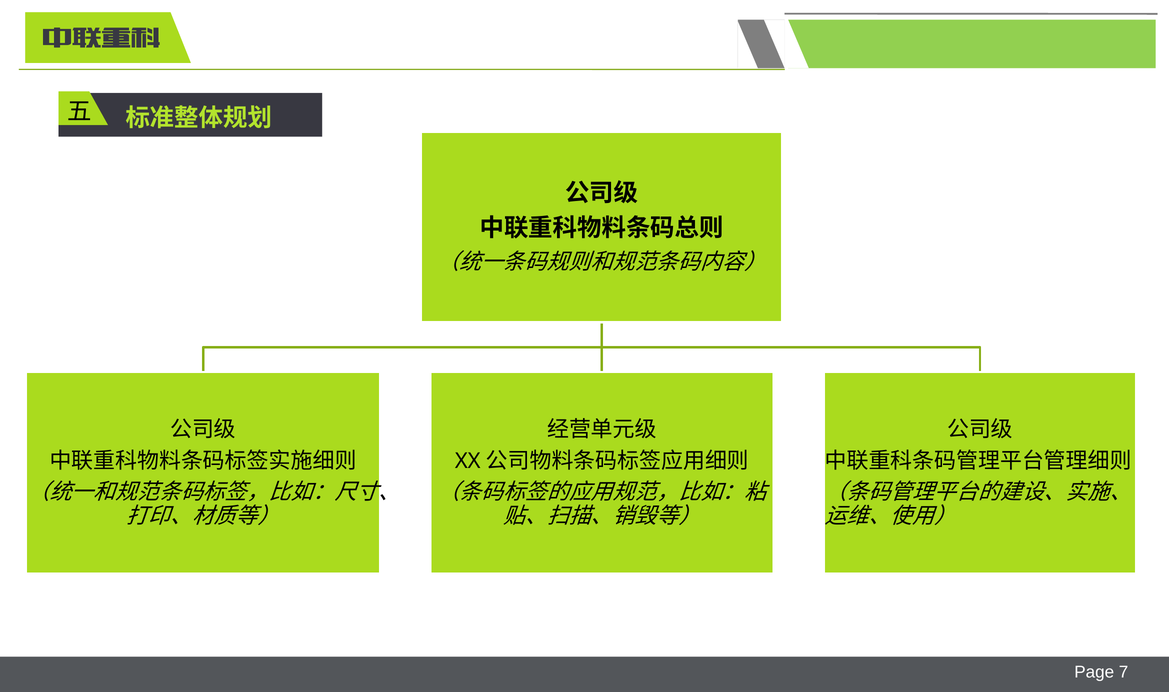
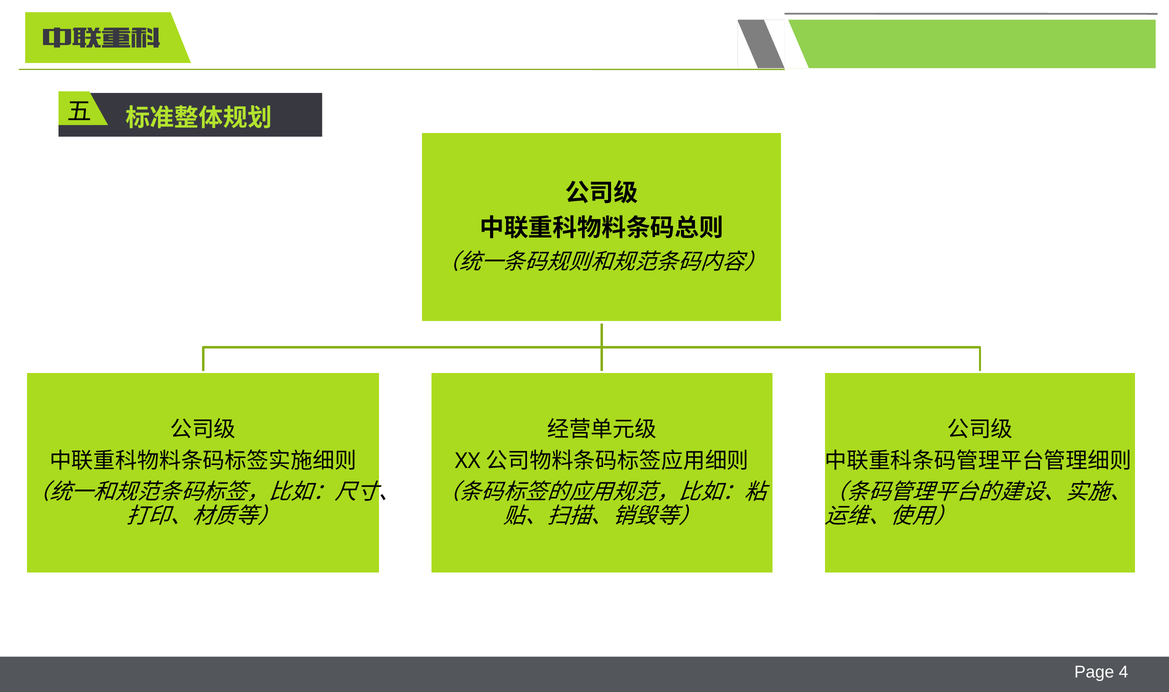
7: 7 -> 4
